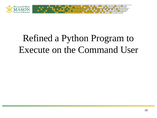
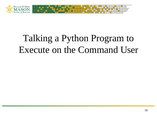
Refined: Refined -> Talking
